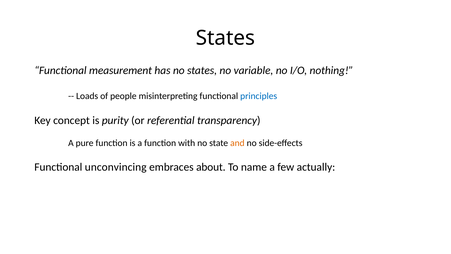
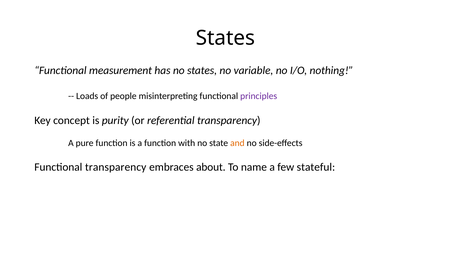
principles colour: blue -> purple
Functional unconvincing: unconvincing -> transparency
actually: actually -> stateful
